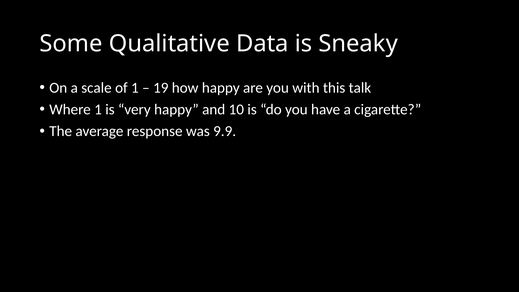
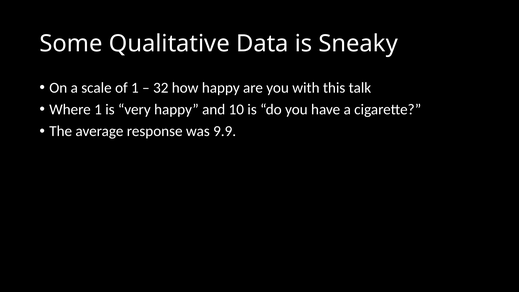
19: 19 -> 32
